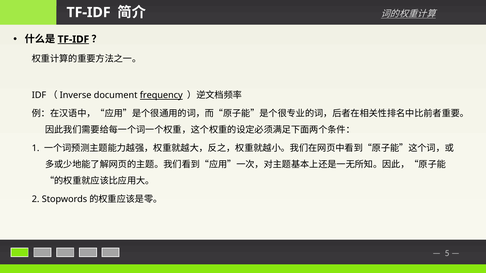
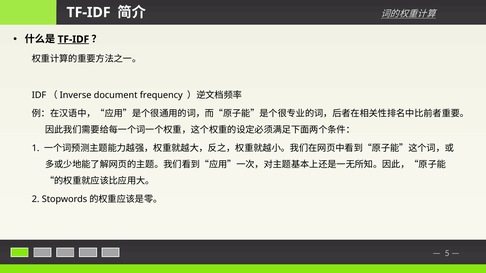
frequency underline: present -> none
